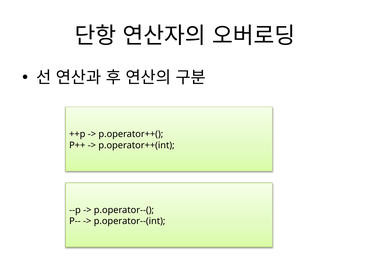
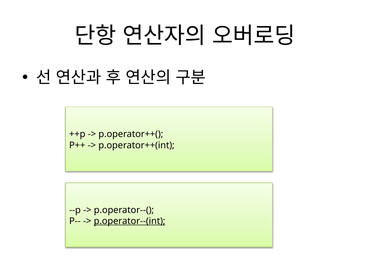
p.operator--(int underline: none -> present
